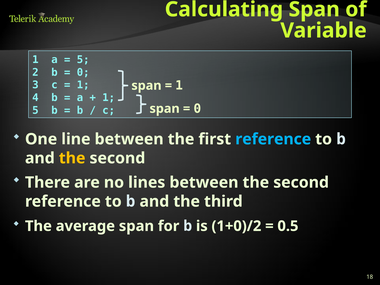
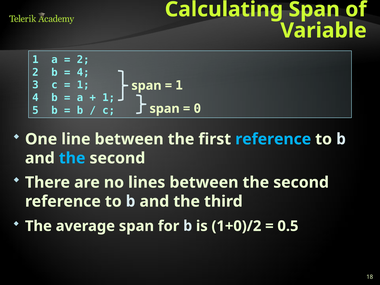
5 at (83, 60): 5 -> 2
0 at (83, 72): 0 -> 4
the at (72, 158) colour: yellow -> light blue
